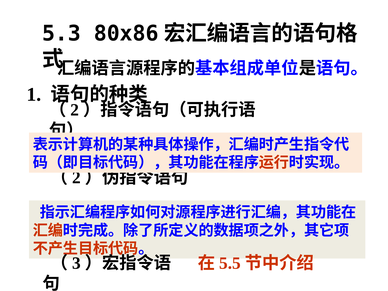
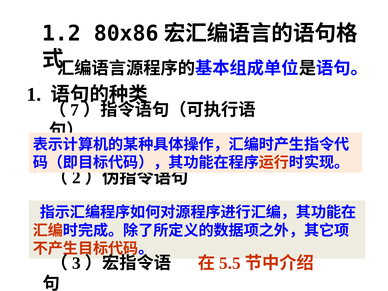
5.3: 5.3 -> 1.2
2 at (75, 110): 2 -> 7
